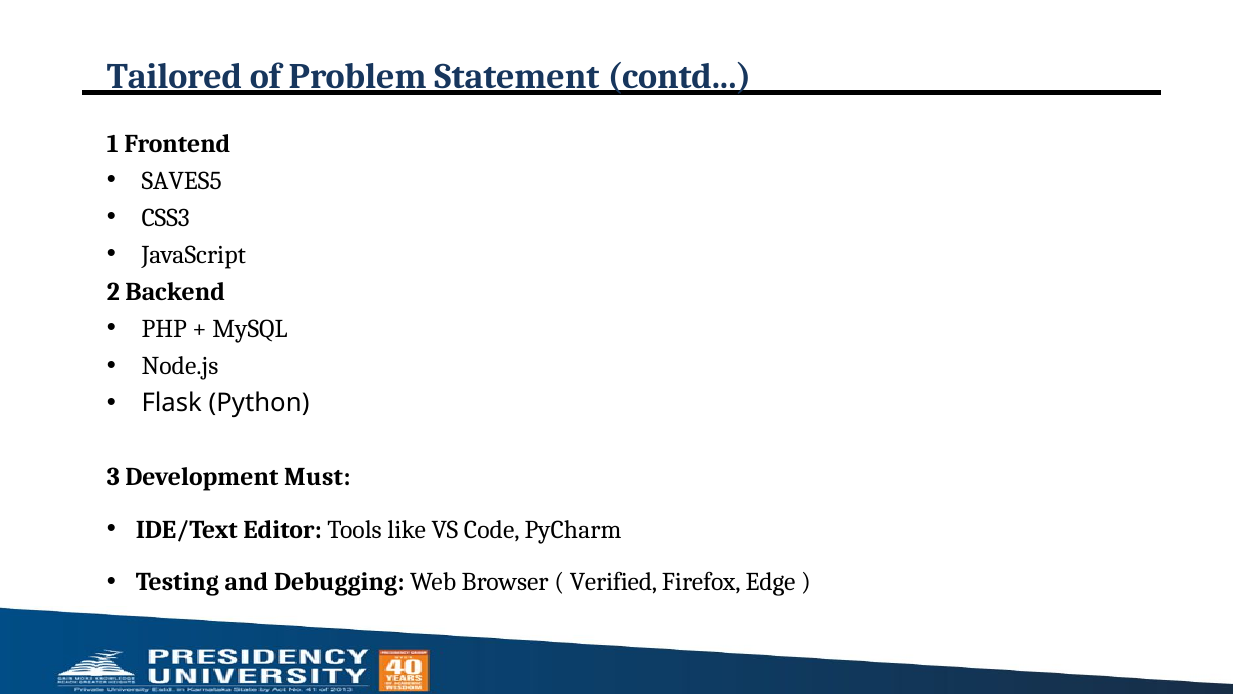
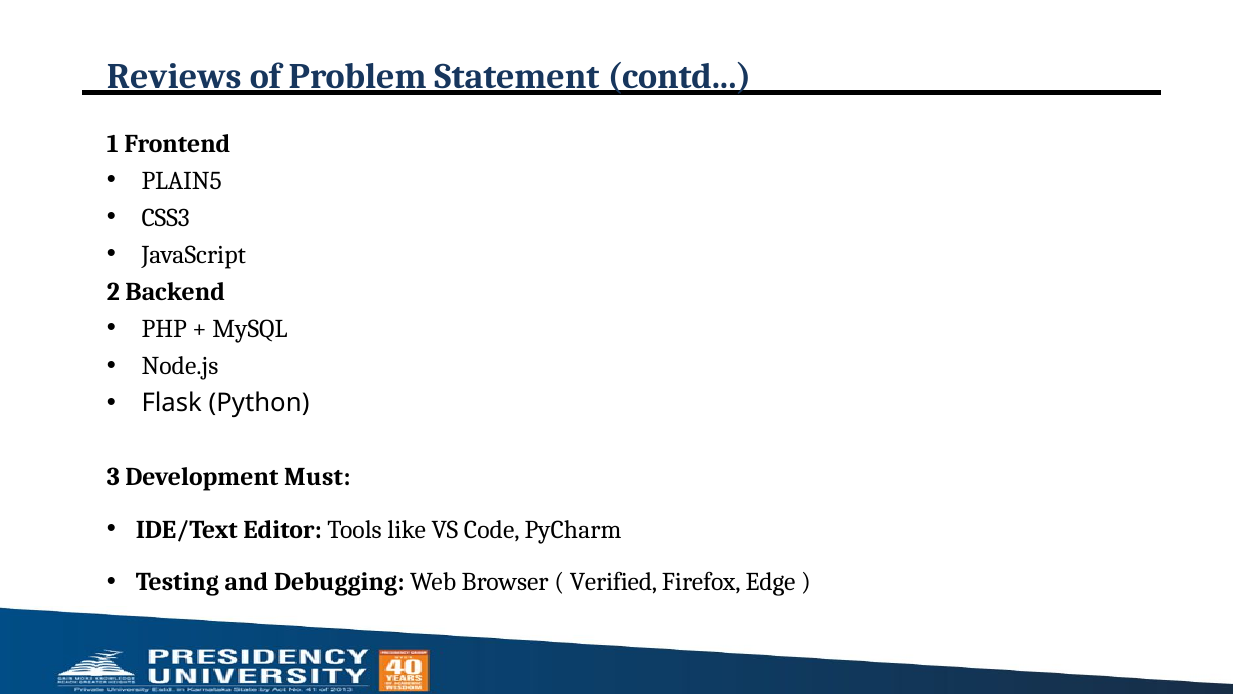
Tailored: Tailored -> Reviews
SAVES5: SAVES5 -> PLAIN5
